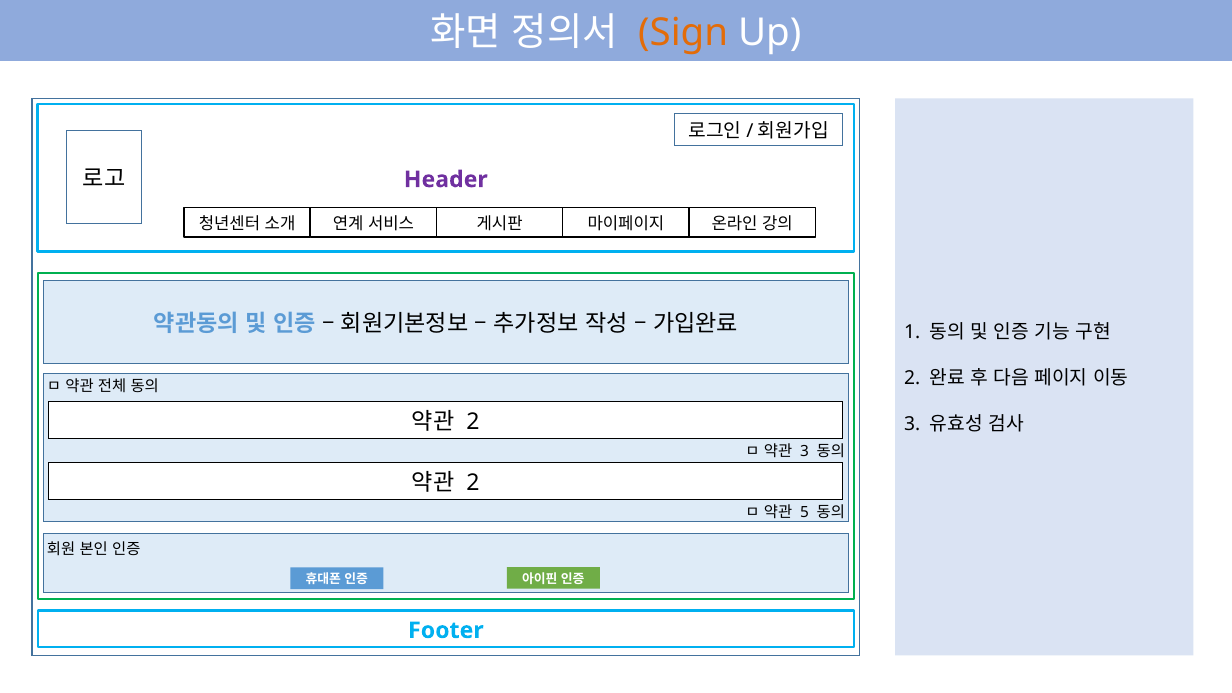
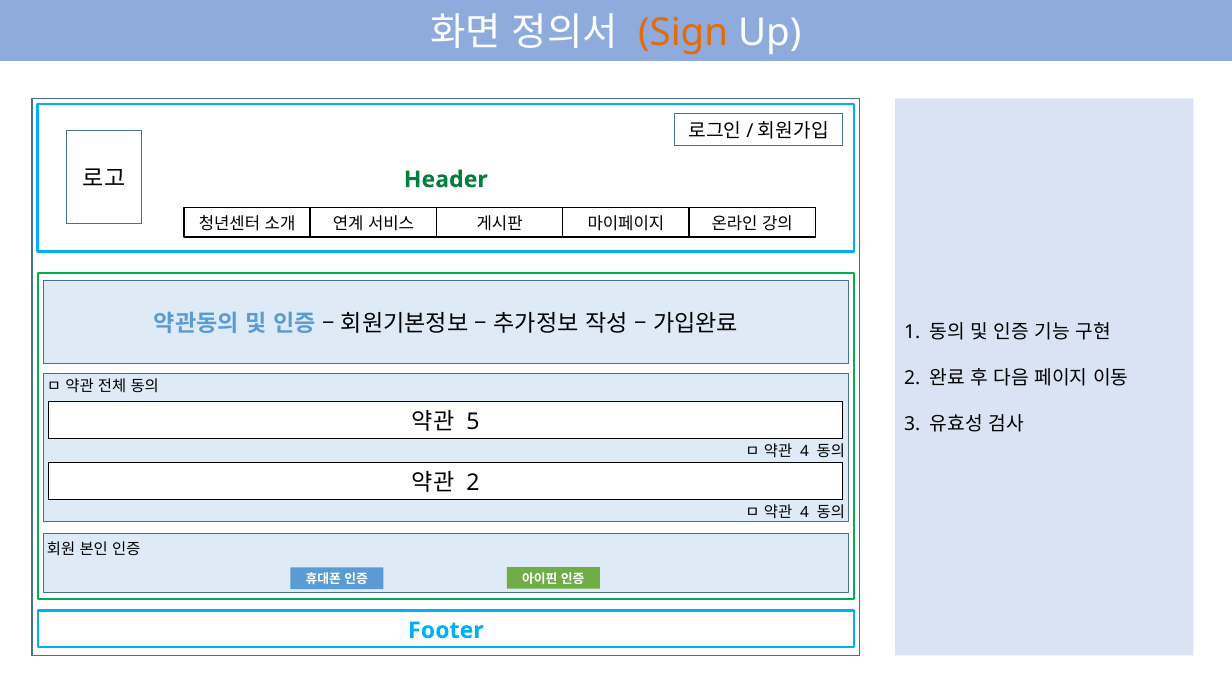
Header colour: purple -> green
2 at (473, 422): 2 -> 5
3 at (805, 451): 3 -> 4
5 at (805, 513): 5 -> 4
